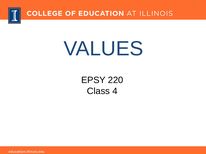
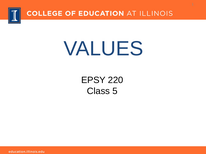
4: 4 -> 5
